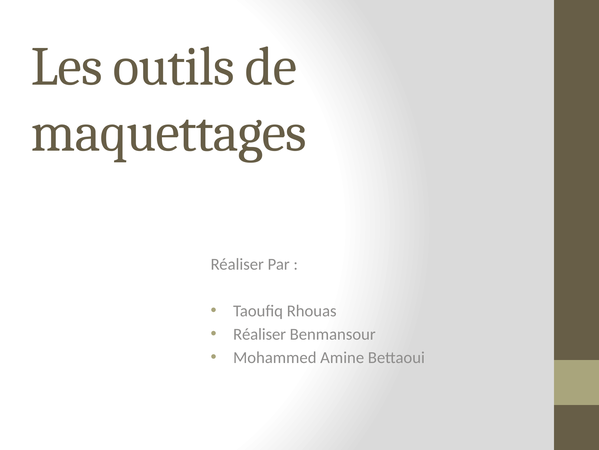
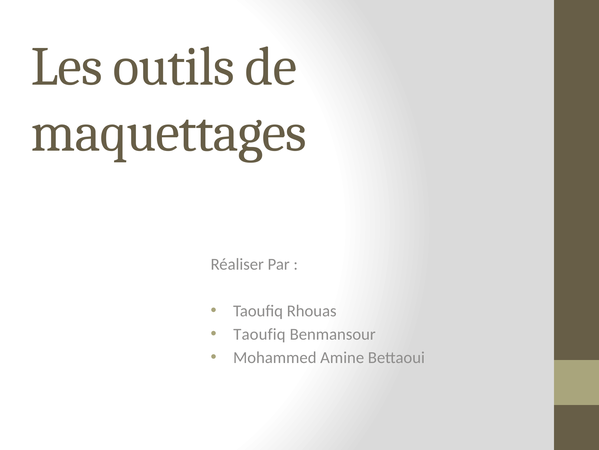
Réaliser at (260, 334): Réaliser -> Taoufiq
